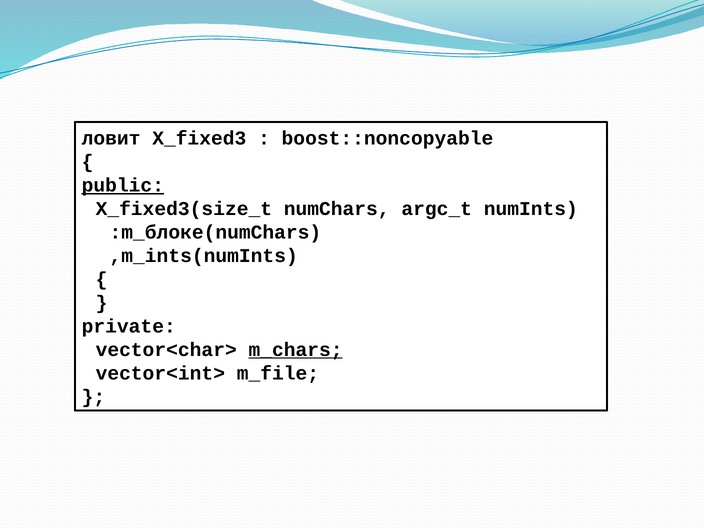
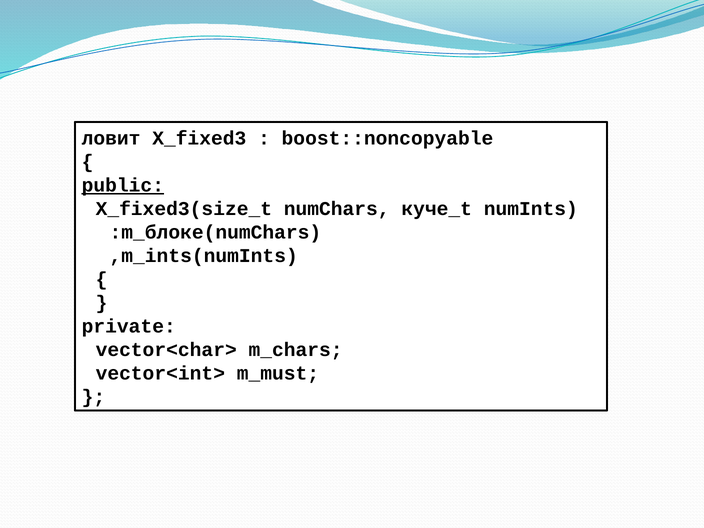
argc_t: argc_t -> куче_t
m_chars underline: present -> none
m_file: m_file -> m_must
